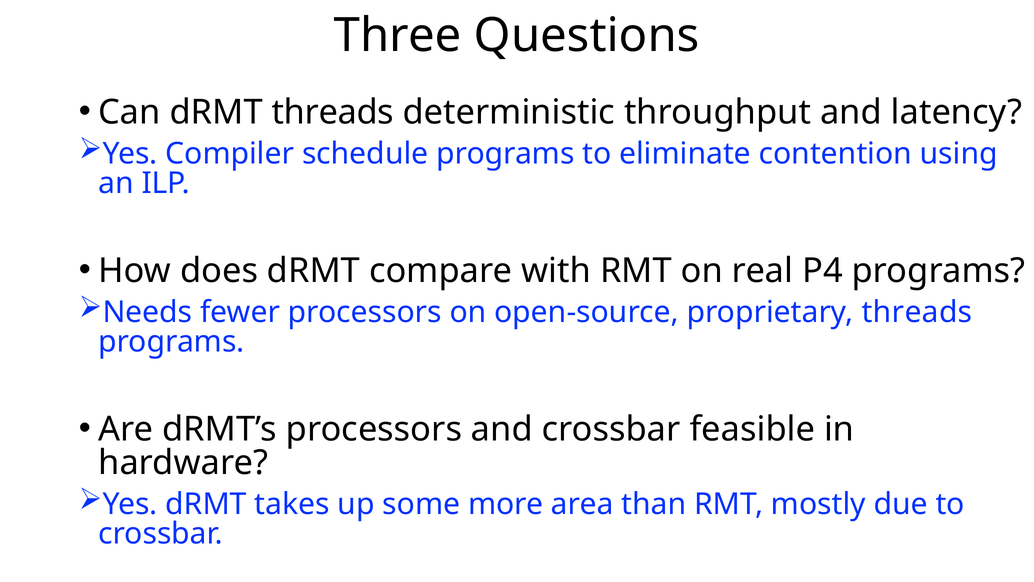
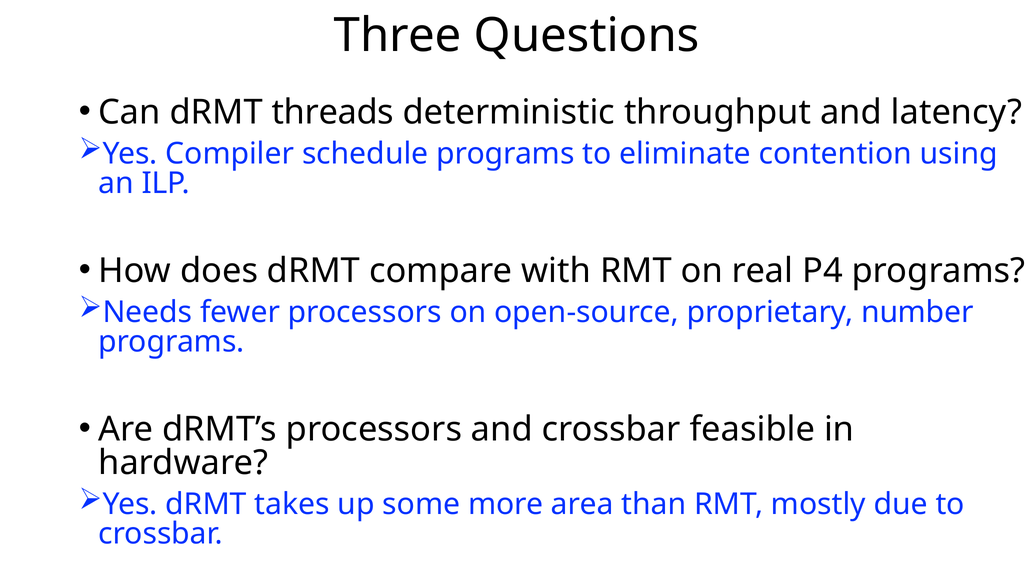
proprietary threads: threads -> number
